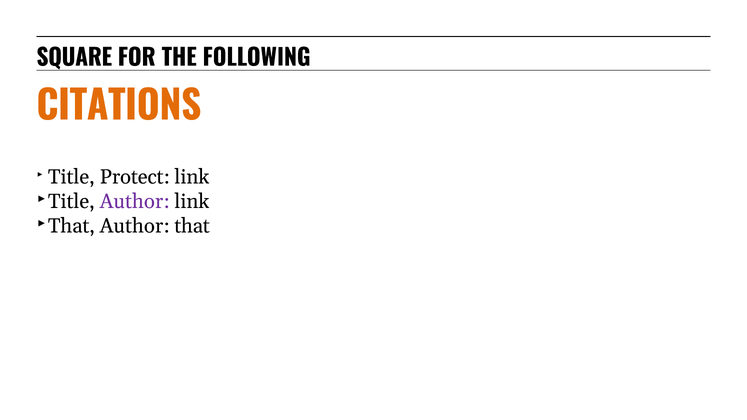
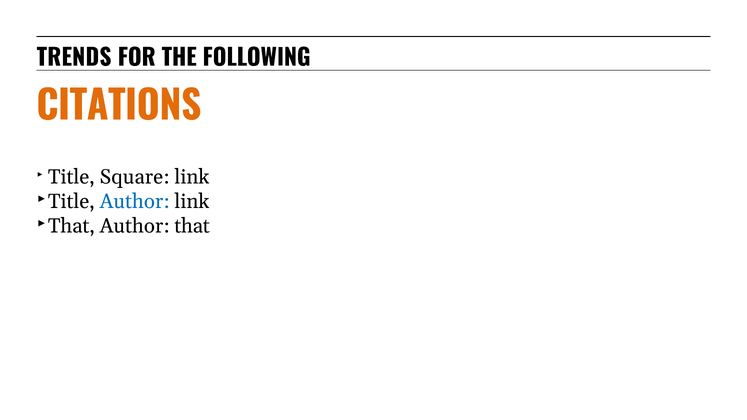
SQUARE: SQUARE -> TRENDS
Protect: Protect -> Square
Author at (135, 201) colour: purple -> blue
